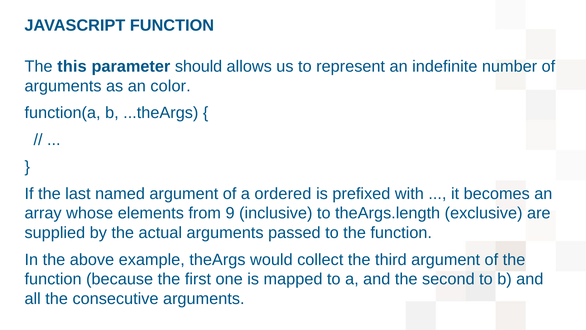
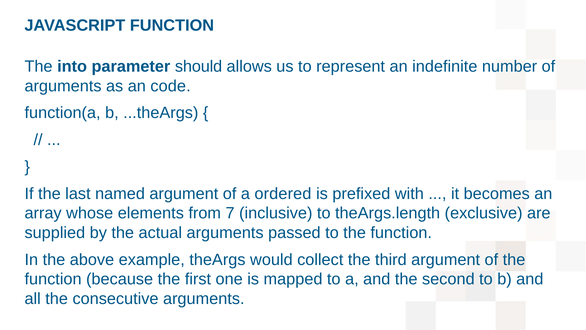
this: this -> into
color: color -> code
9: 9 -> 7
